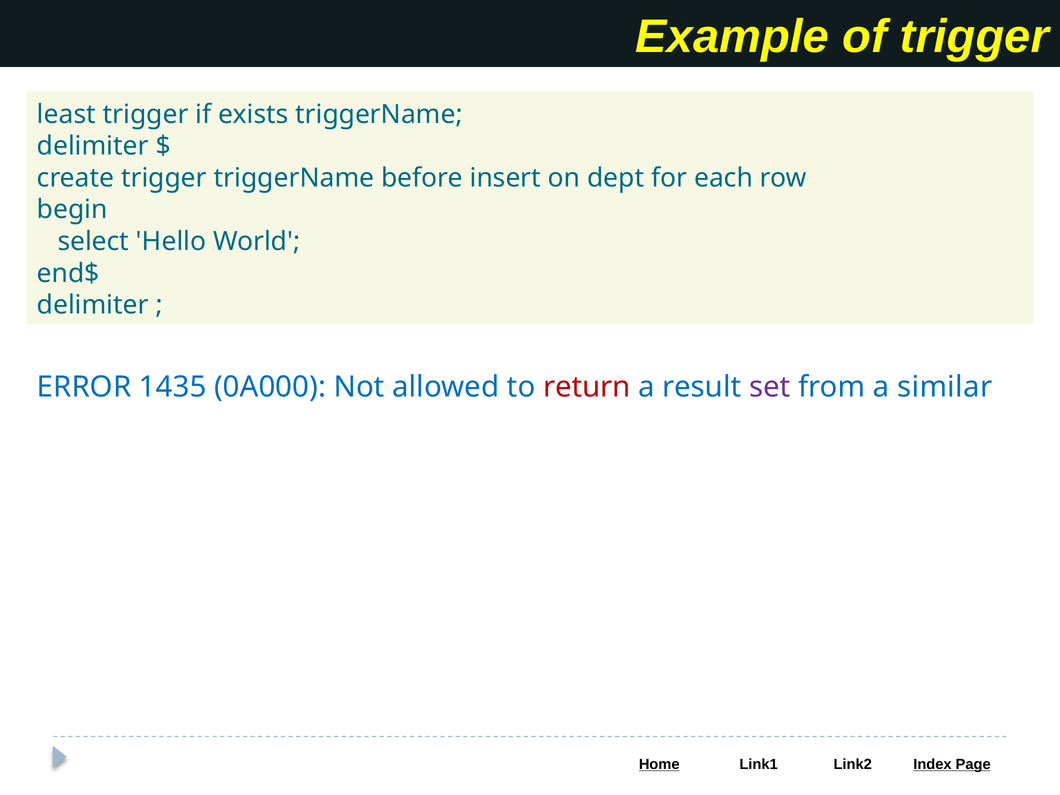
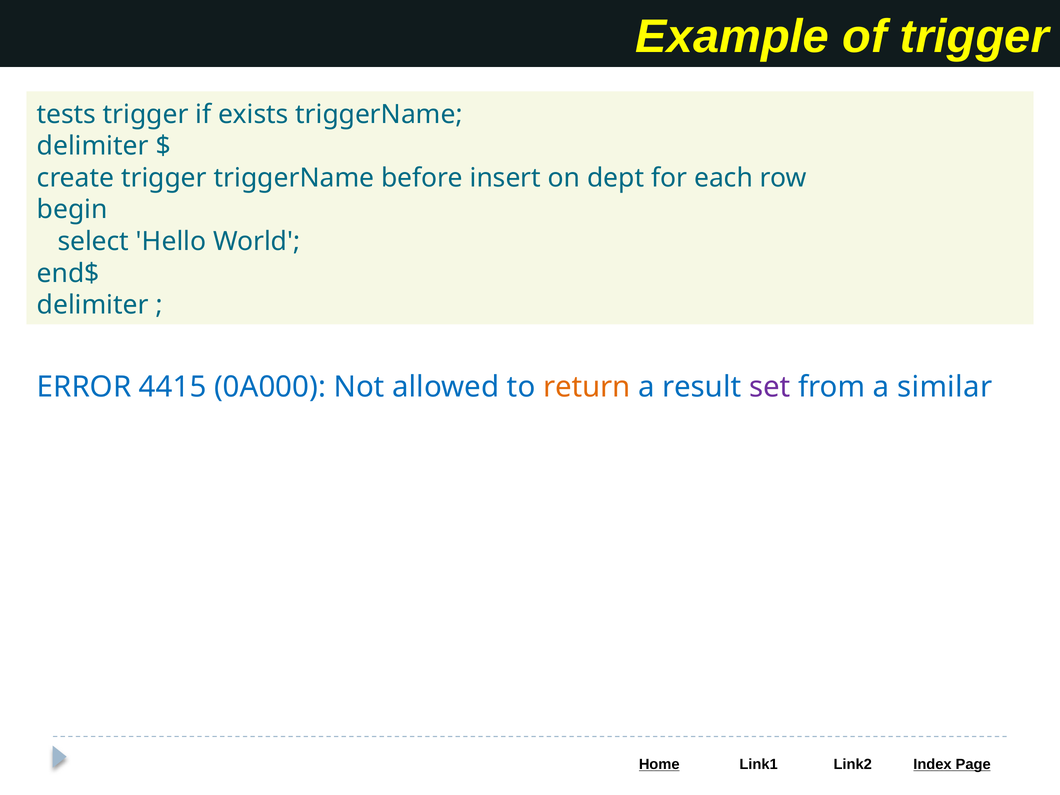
least: least -> tests
1435: 1435 -> 4415
return colour: red -> orange
